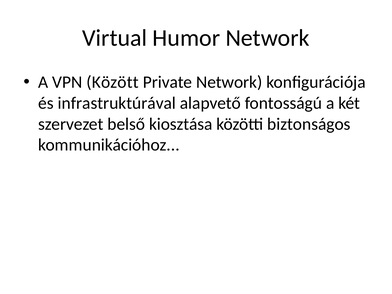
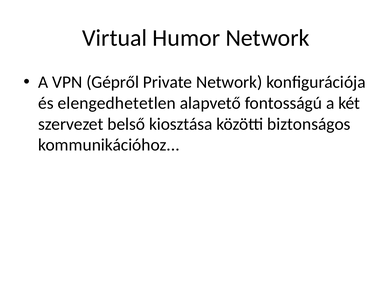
Között: Között -> Gépről
infrastruktúrával: infrastruktúrával -> elengedhetetlen
